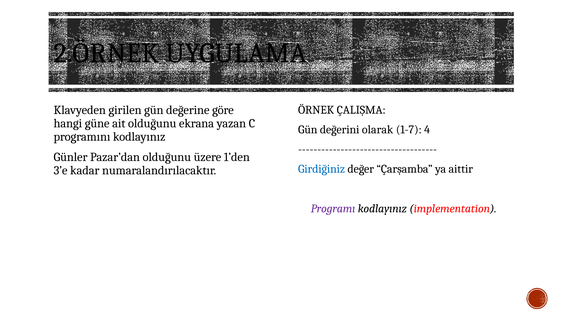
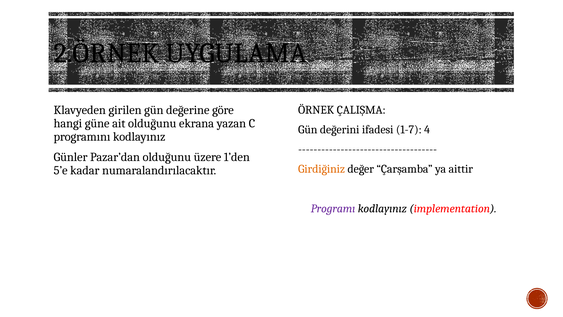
olarak: olarak -> ifadesi
Girdiğiniz colour: blue -> orange
3’e: 3’e -> 5’e
